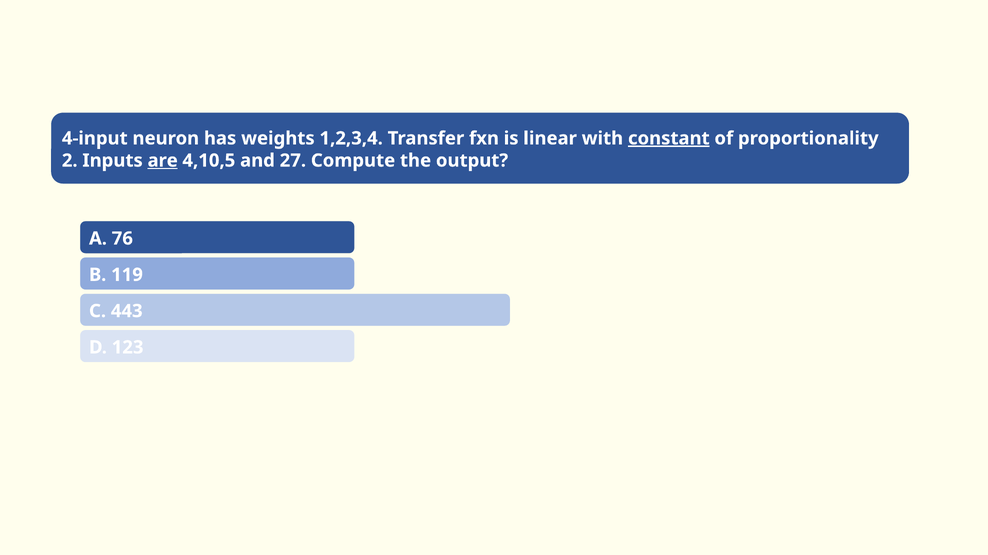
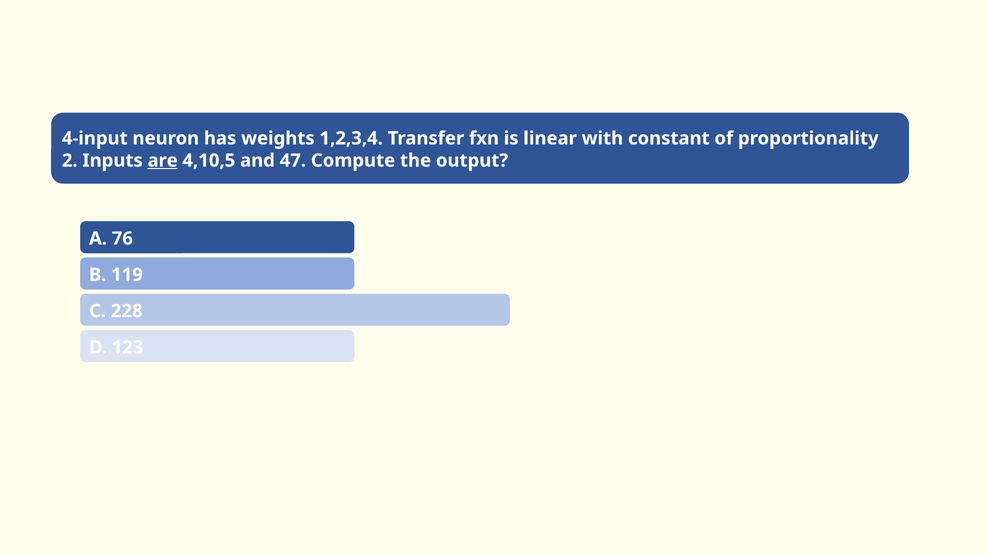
constant underline: present -> none
27: 27 -> 47
443: 443 -> 228
